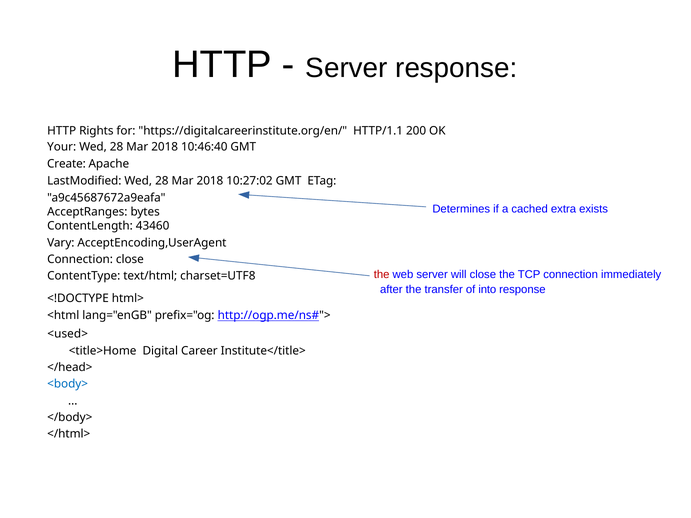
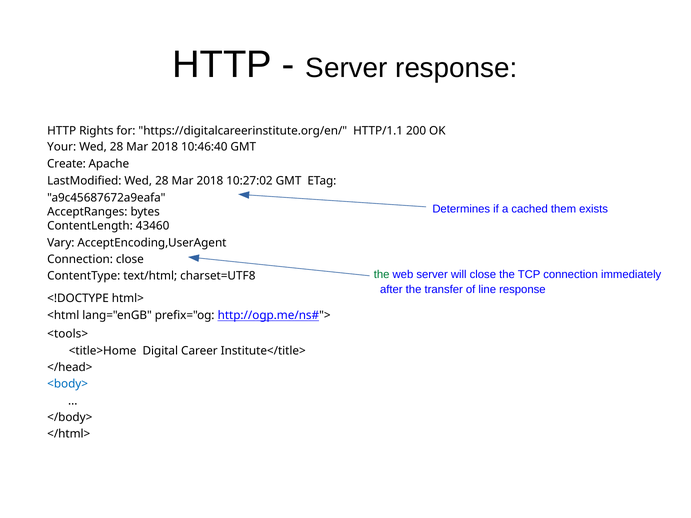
extra: extra -> them
the at (382, 274) colour: red -> green
into: into -> line
<used>: <used> -> <tools>
